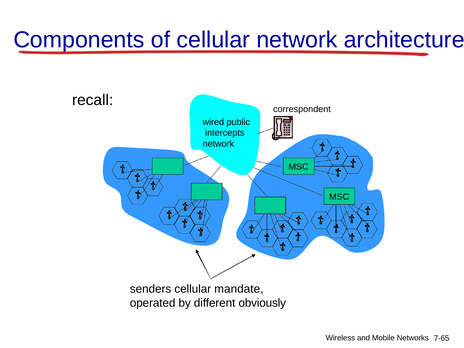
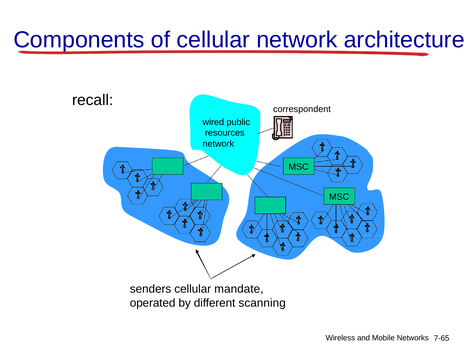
intercepts: intercepts -> resources
obviously: obviously -> scanning
